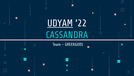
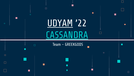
CASSANDRA underline: none -> present
